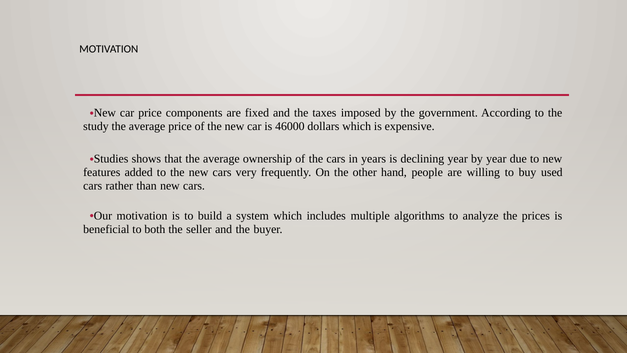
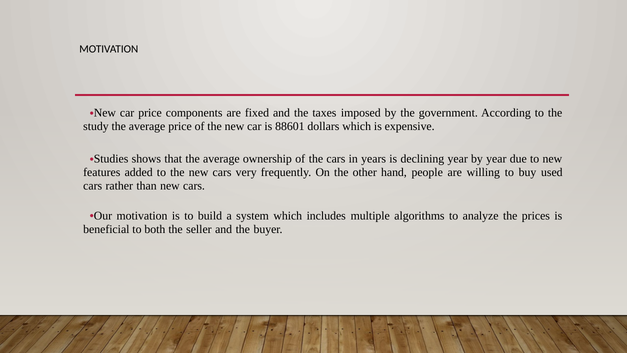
46000: 46000 -> 88601
